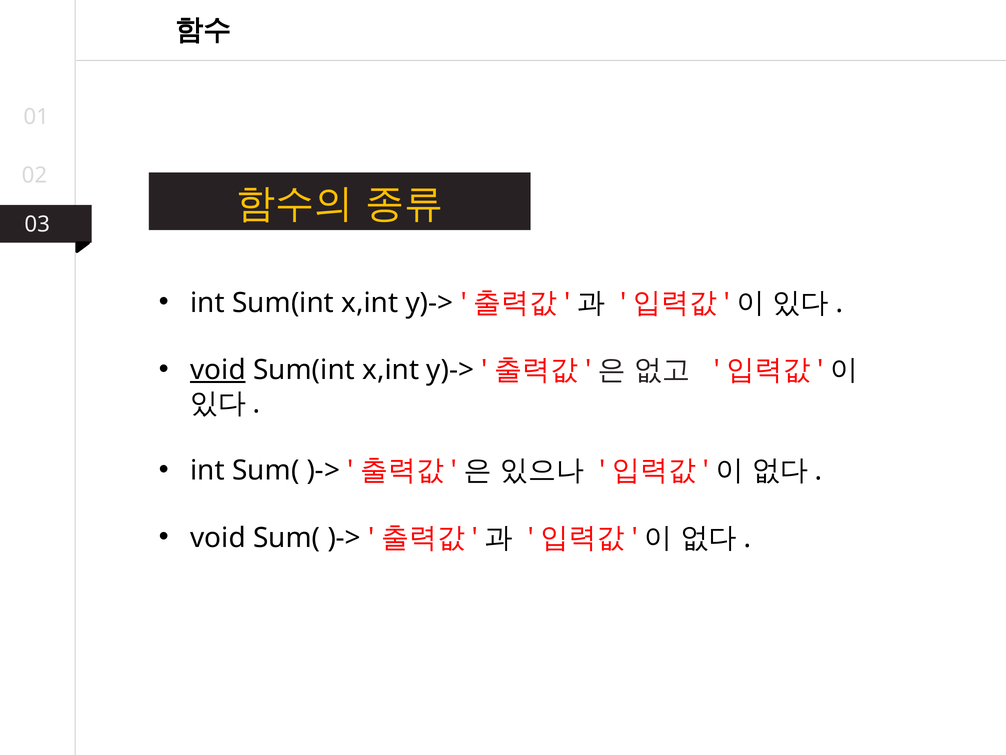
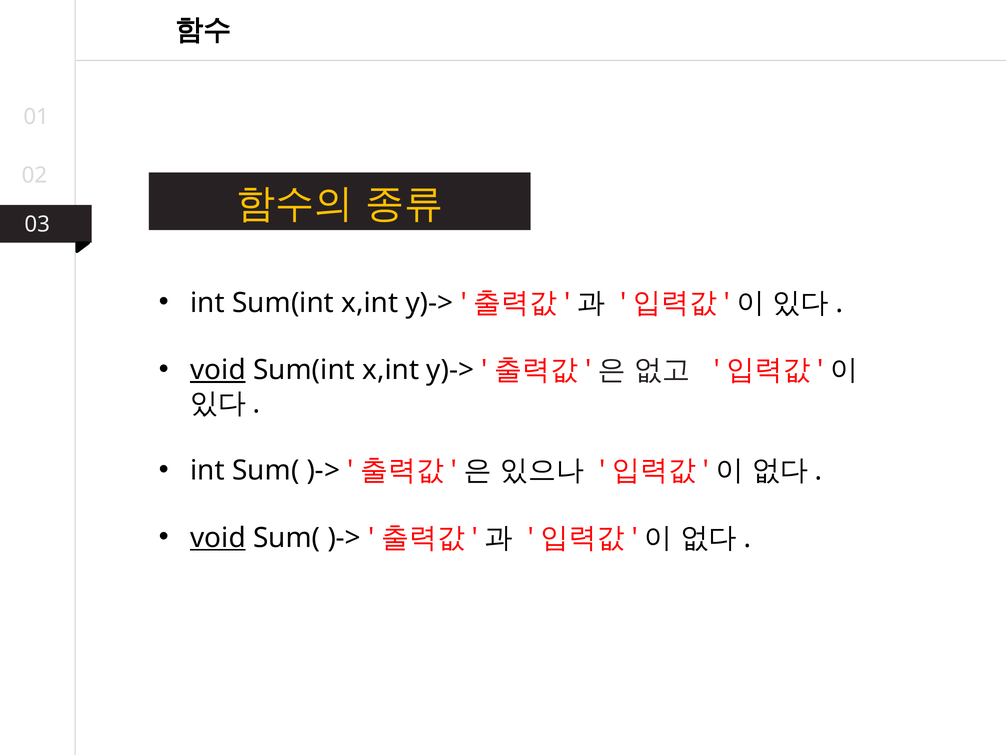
void at (218, 537) underline: none -> present
